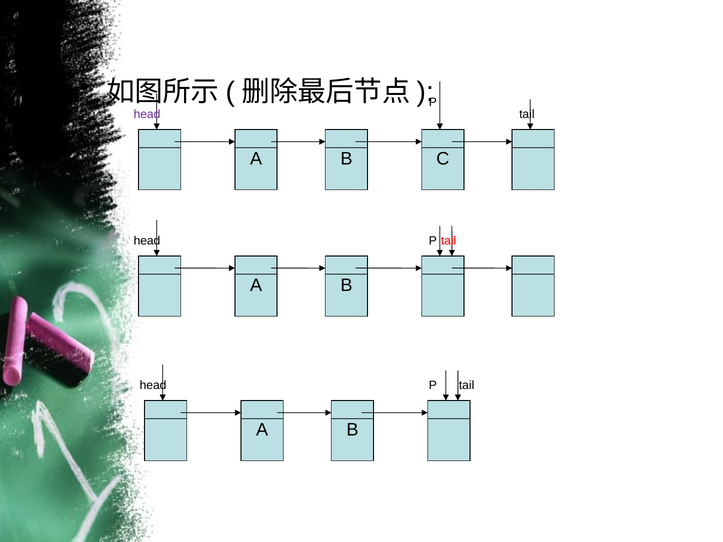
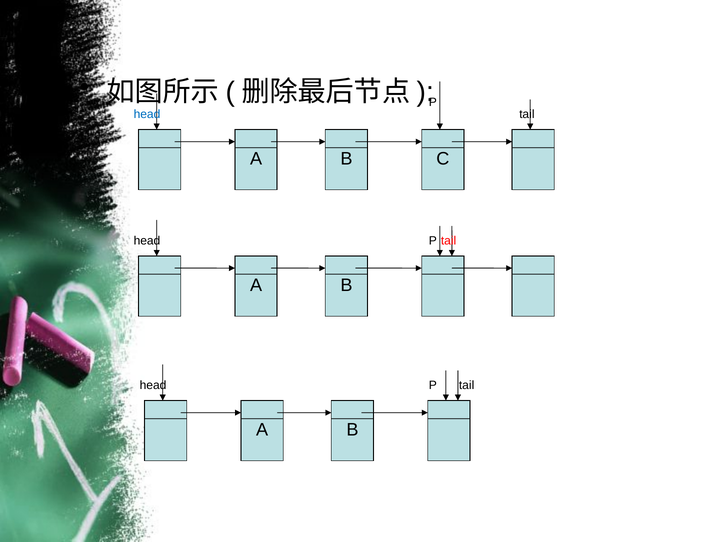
head at (147, 114) colour: purple -> blue
